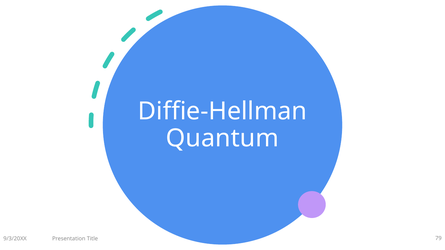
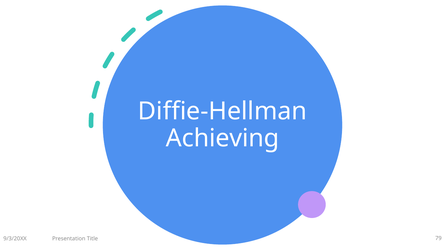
Quantum: Quantum -> Achieving
